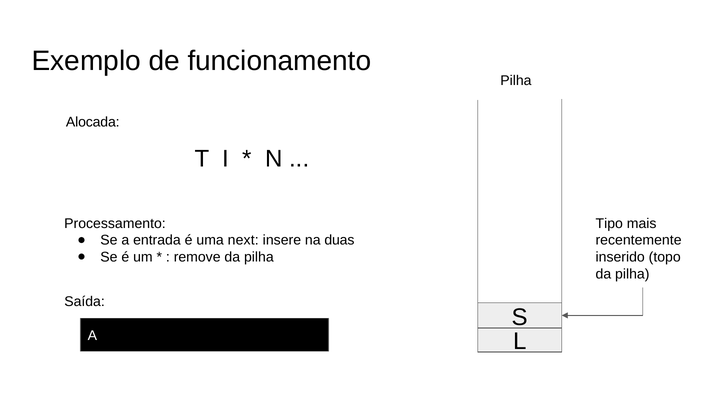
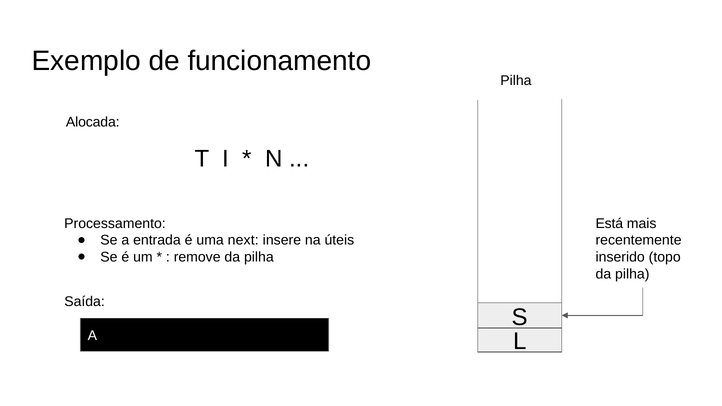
Tipo: Tipo -> Está
duas: duas -> úteis
